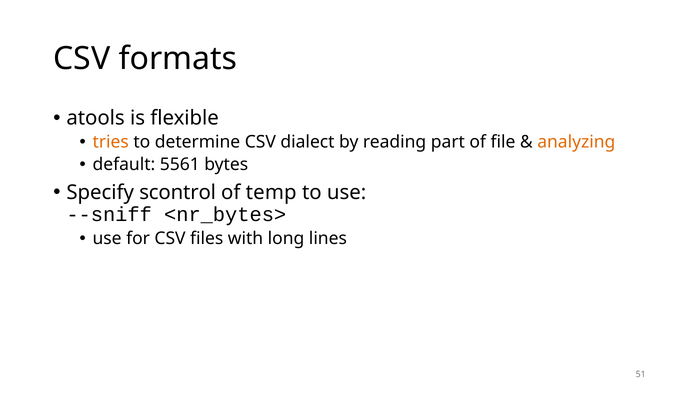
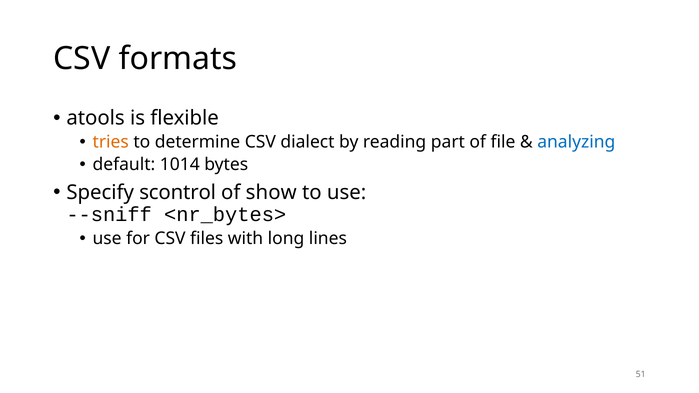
analyzing colour: orange -> blue
5561: 5561 -> 1014
temp: temp -> show
